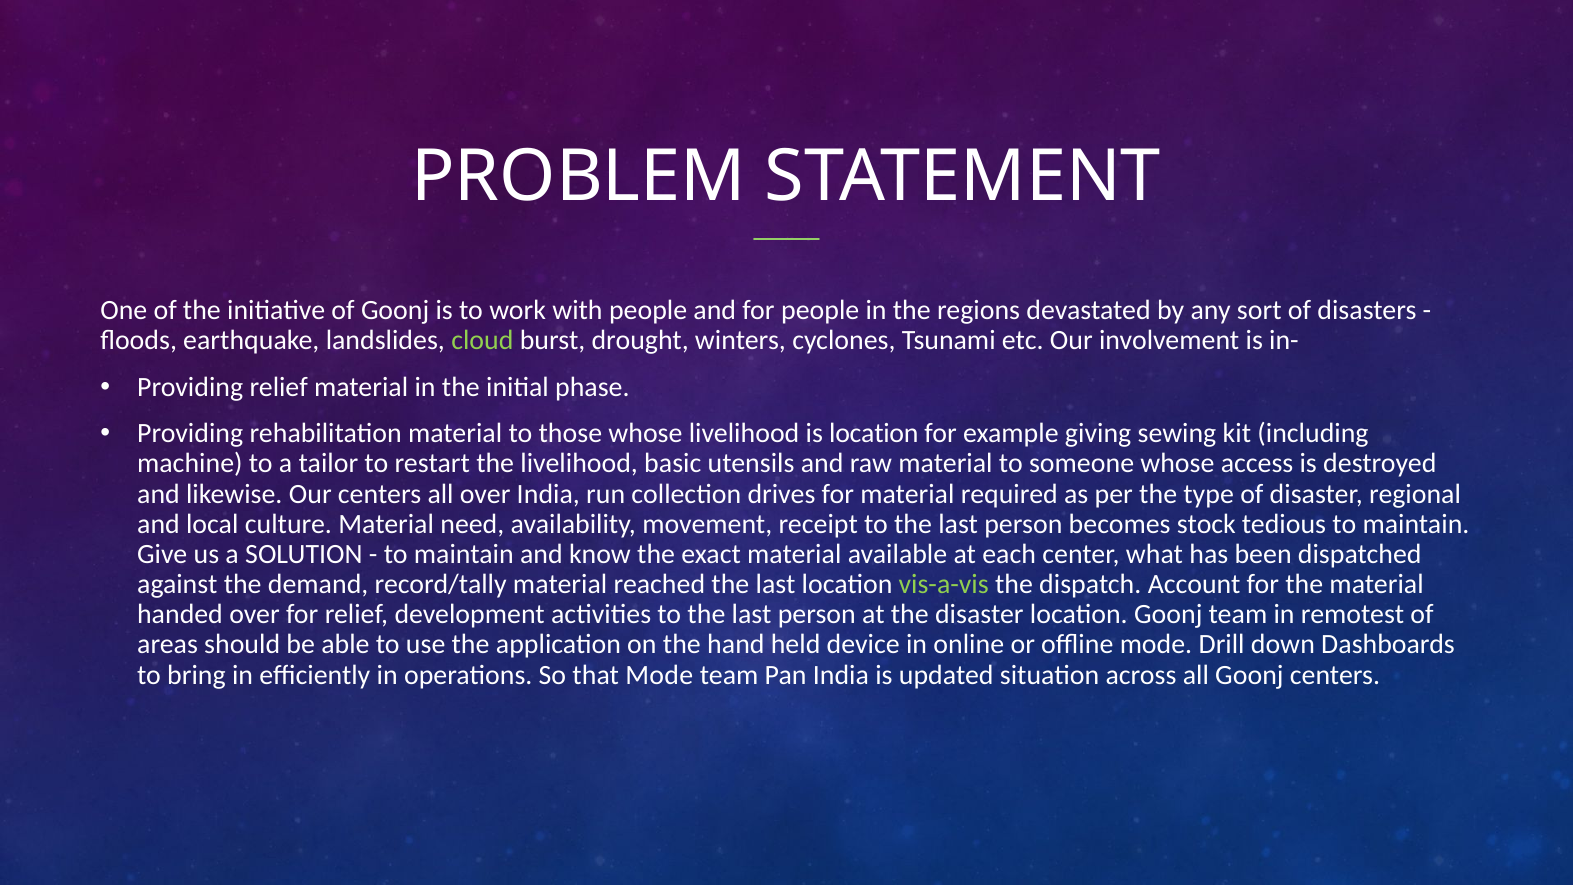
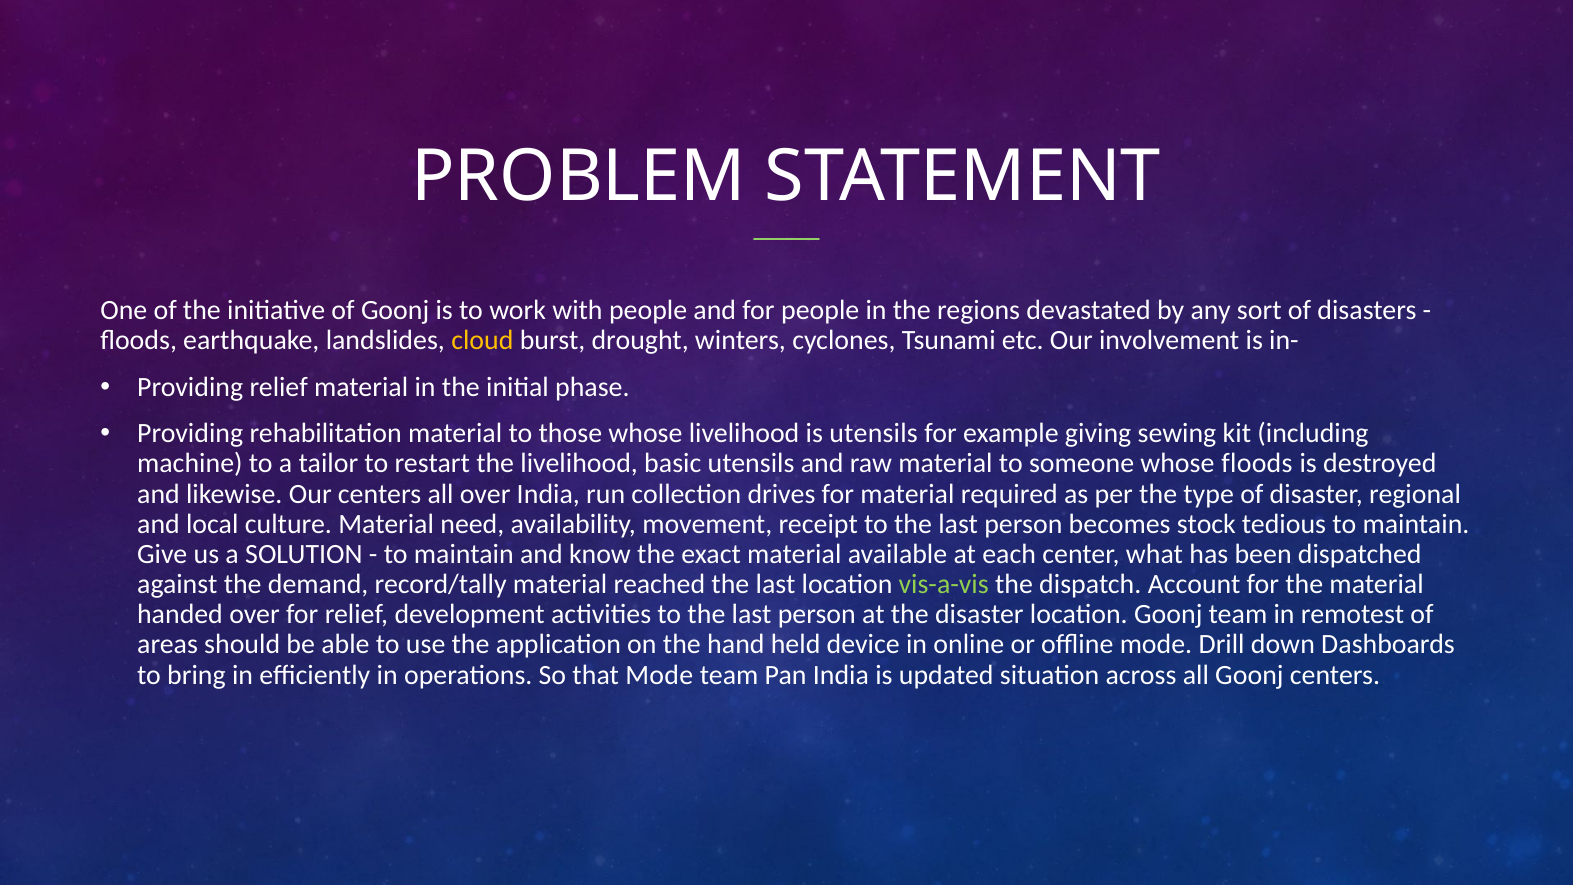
cloud colour: light green -> yellow
is location: location -> utensils
whose access: access -> floods
